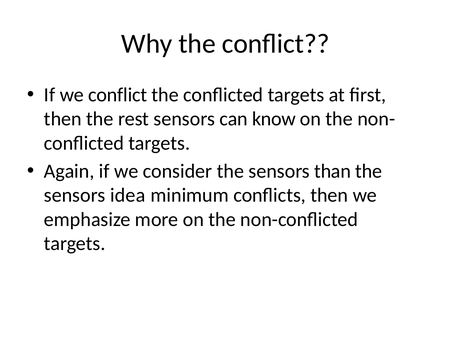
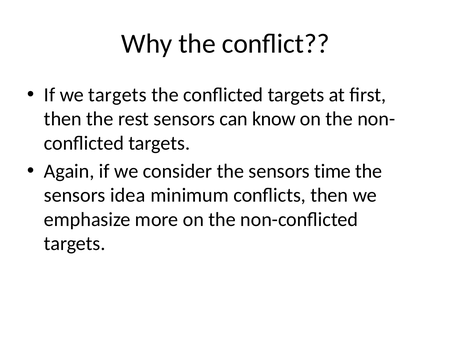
we conflict: conflict -> targets
than: than -> time
